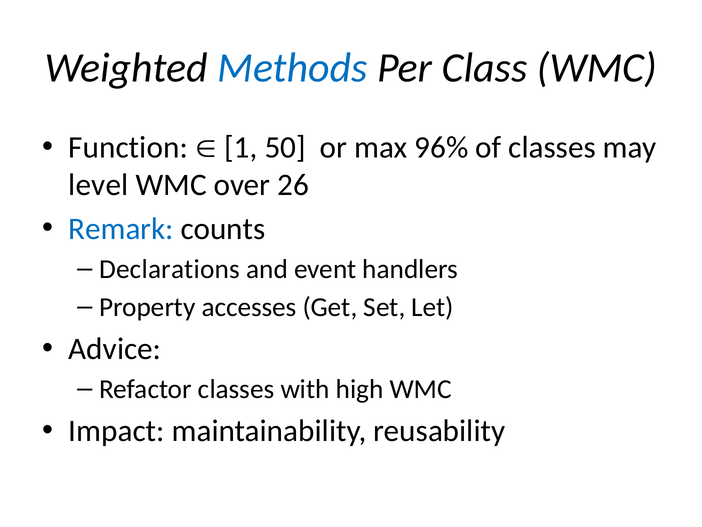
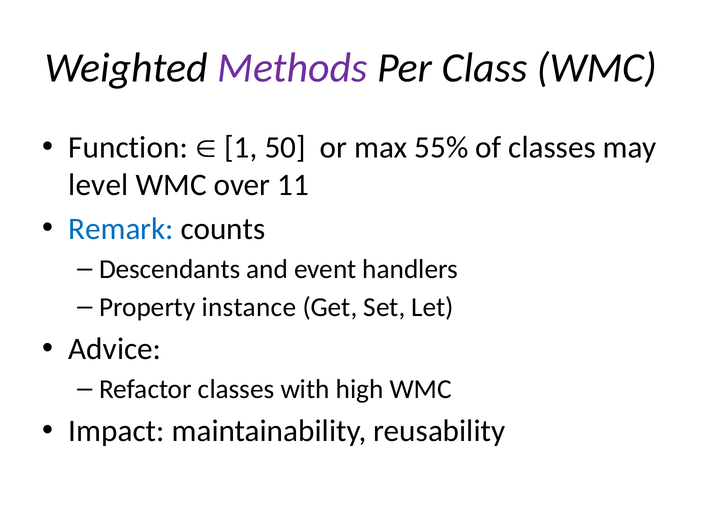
Methods colour: blue -> purple
96%: 96% -> 55%
26: 26 -> 11
Declarations: Declarations -> Descendants
accesses: accesses -> instance
